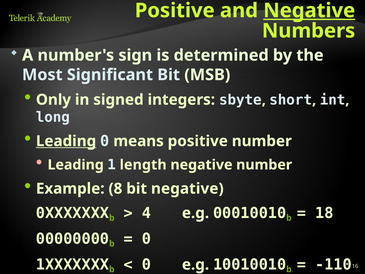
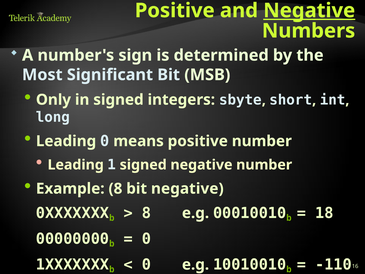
Leading at (66, 141) underline: present -> none
1 length: length -> signed
4 at (146, 213): 4 -> 8
